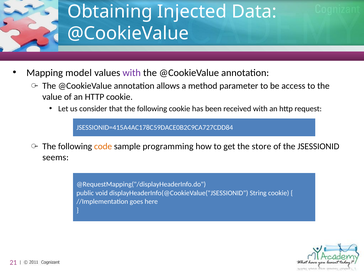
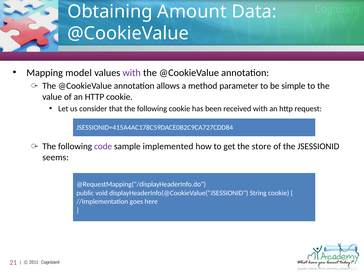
Injected: Injected -> Amount
access: access -> simple
code colour: orange -> purple
programming: programming -> implemented
